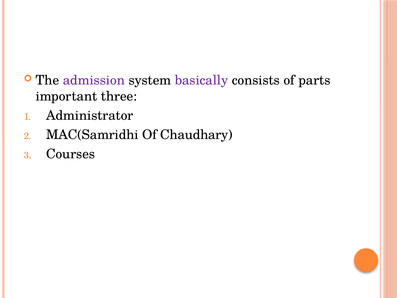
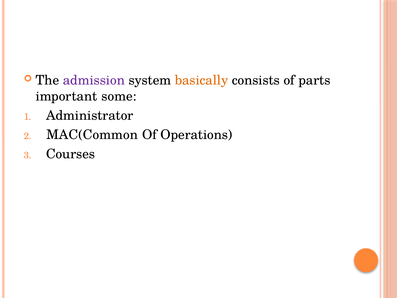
basically colour: purple -> orange
three: three -> some
MAC(Samridhi: MAC(Samridhi -> MAC(Common
Chaudhary: Chaudhary -> Operations
